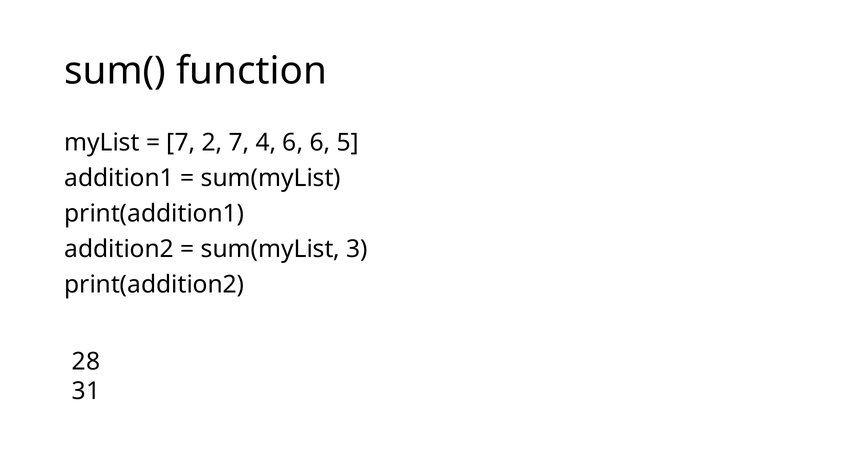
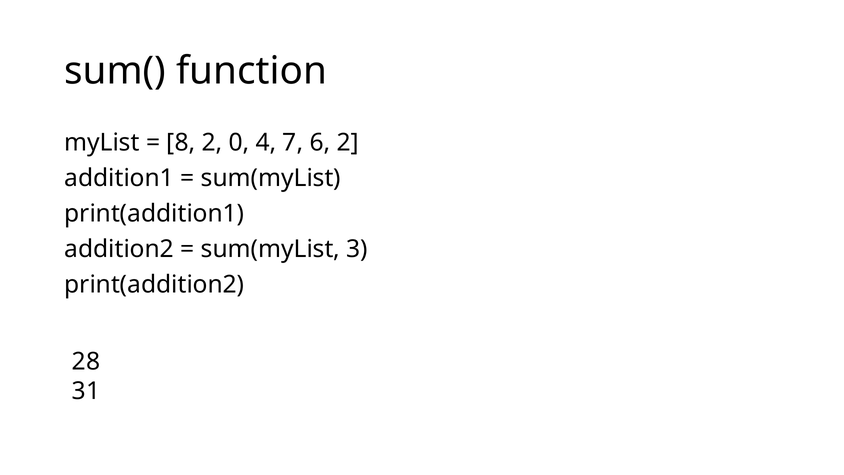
7 at (181, 143): 7 -> 8
2 7: 7 -> 0
4 6: 6 -> 7
6 5: 5 -> 2
